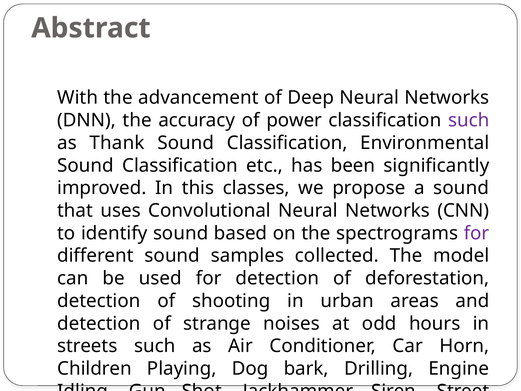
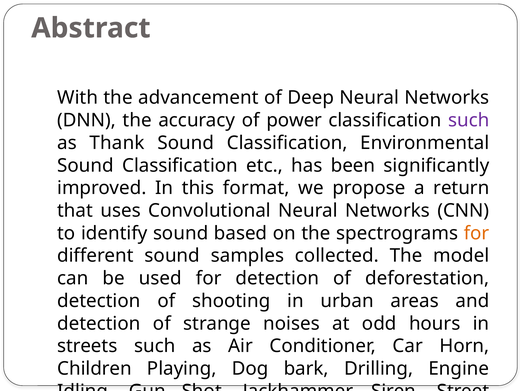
classes: classes -> format
a sound: sound -> return
for at (477, 233) colour: purple -> orange
